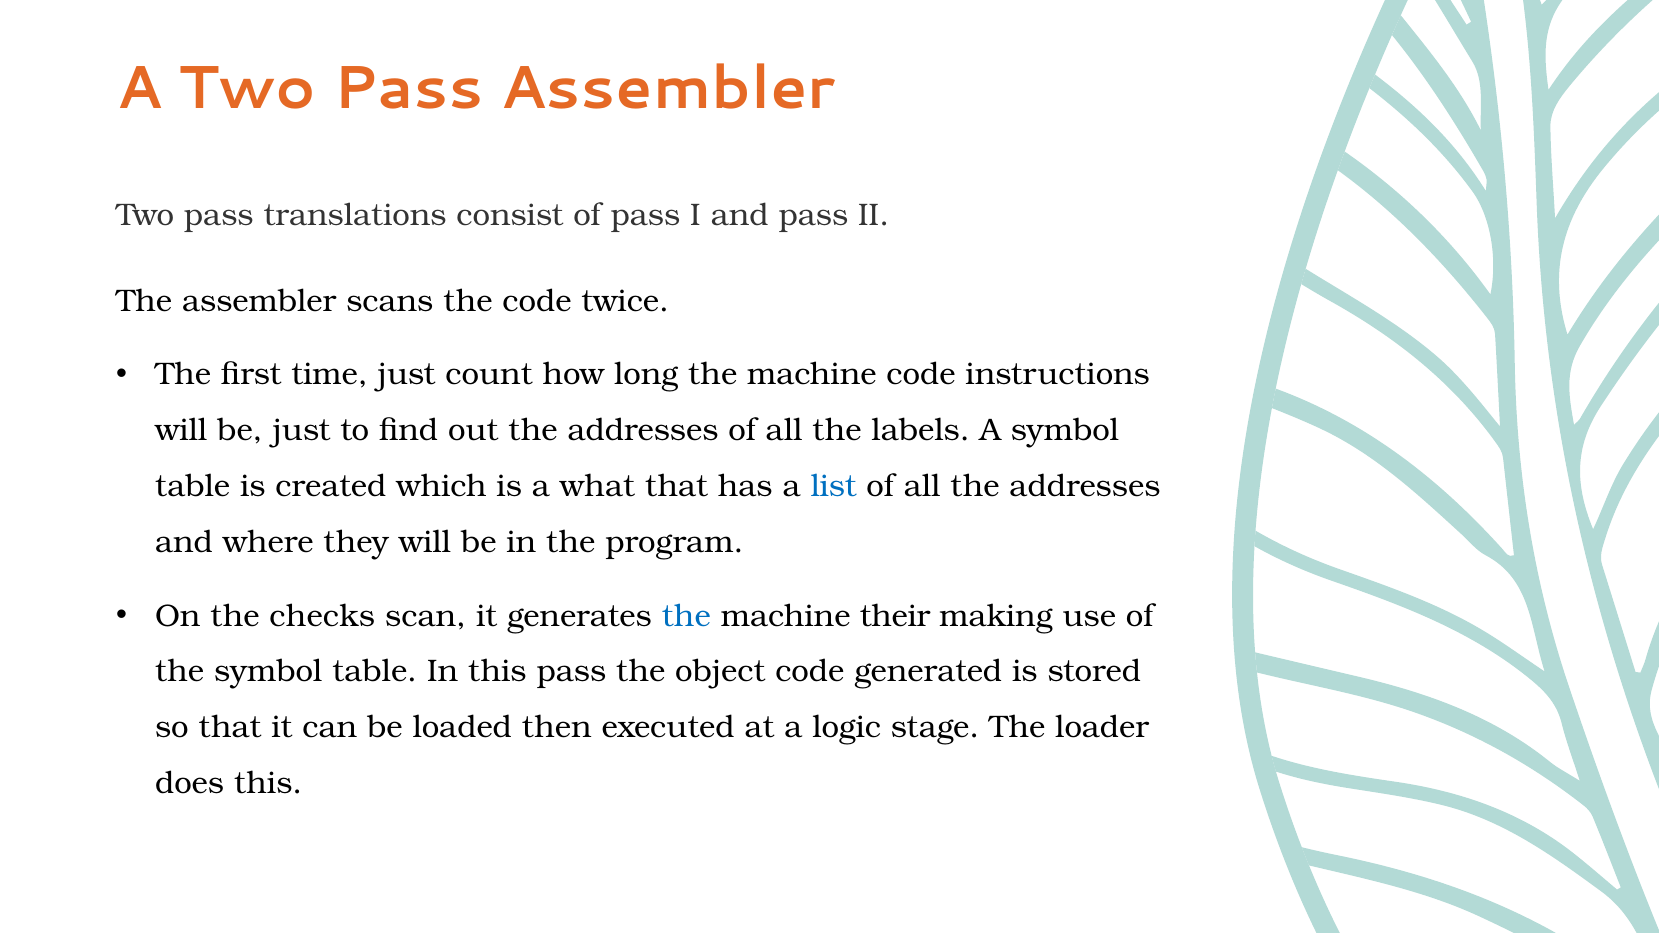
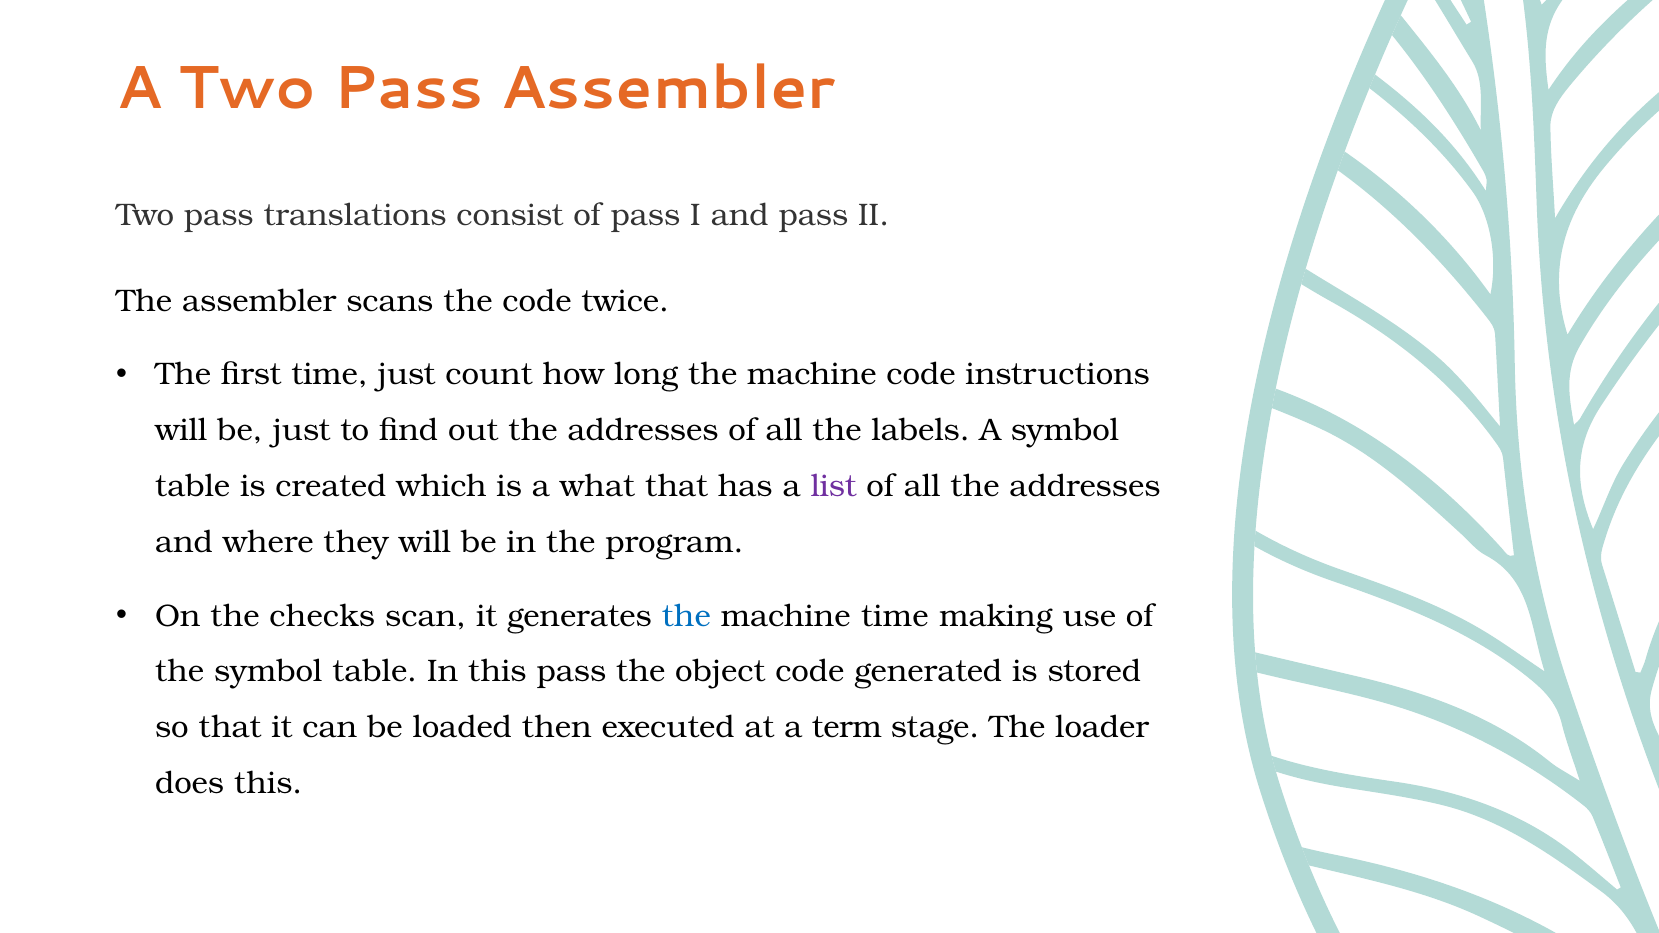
list colour: blue -> purple
machine their: their -> time
logic: logic -> term
